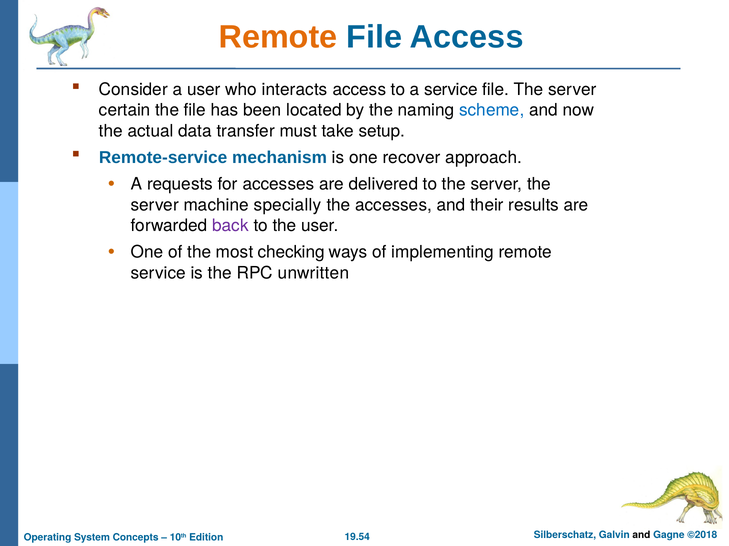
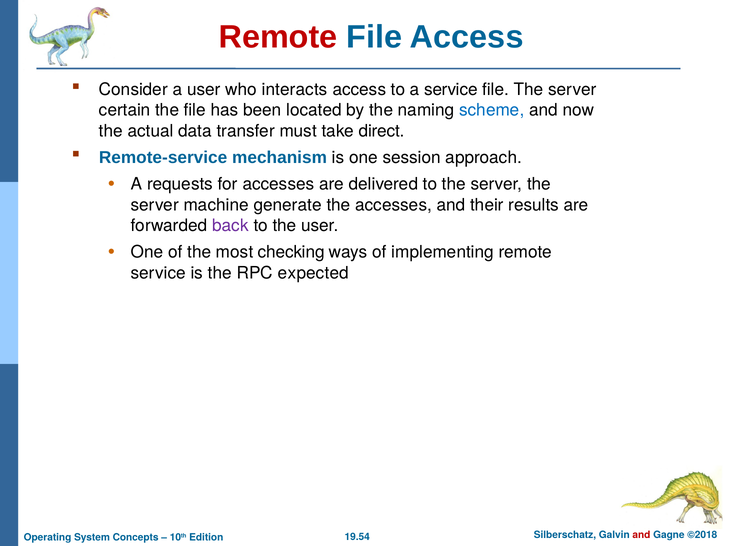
Remote at (278, 37) colour: orange -> red
setup: setup -> direct
recover: recover -> session
specially: specially -> generate
unwritten: unwritten -> expected
and at (641, 536) colour: black -> red
